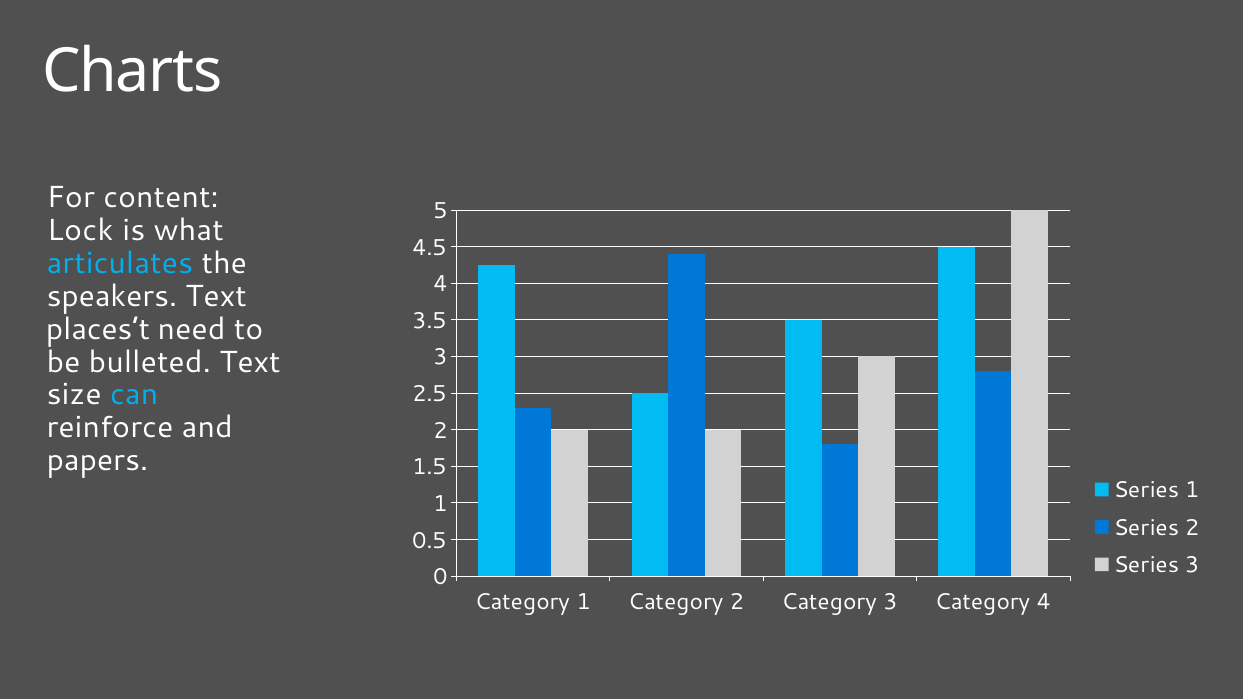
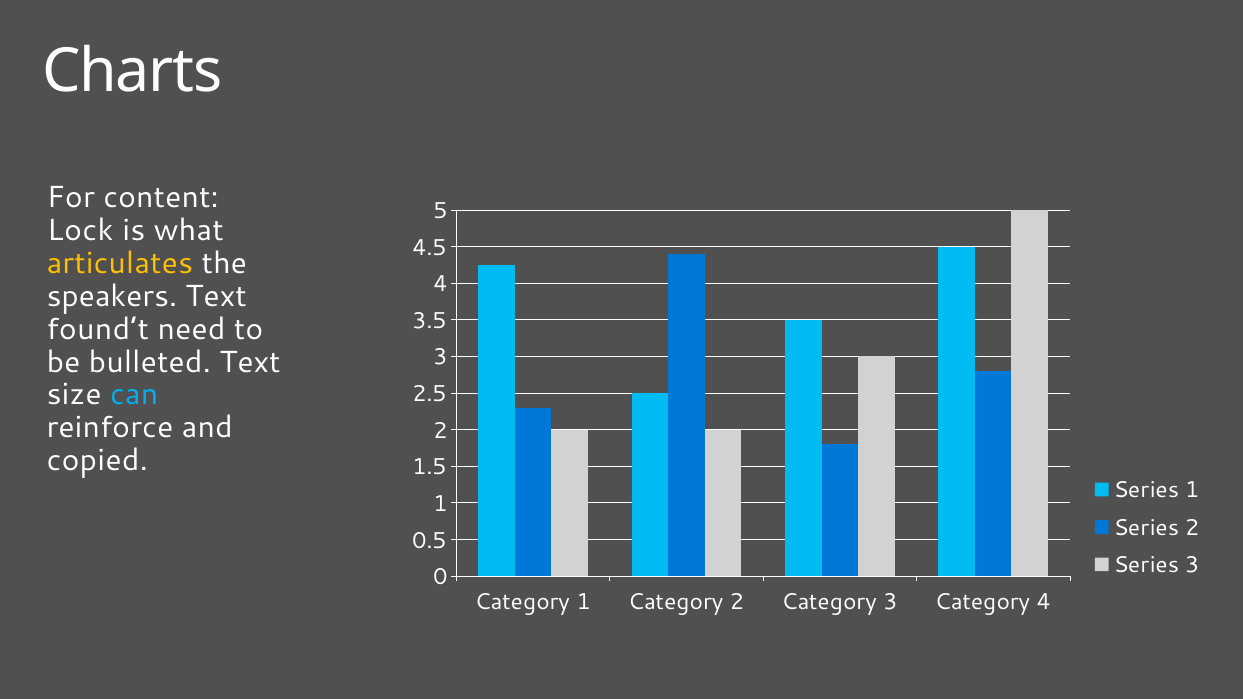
articulates colour: light blue -> yellow
places’t: places’t -> found’t
papers: papers -> copied
